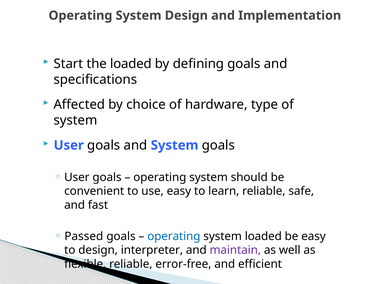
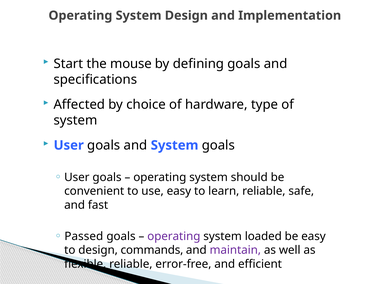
the loaded: loaded -> mouse
operating at (174, 236) colour: blue -> purple
interpreter: interpreter -> commands
